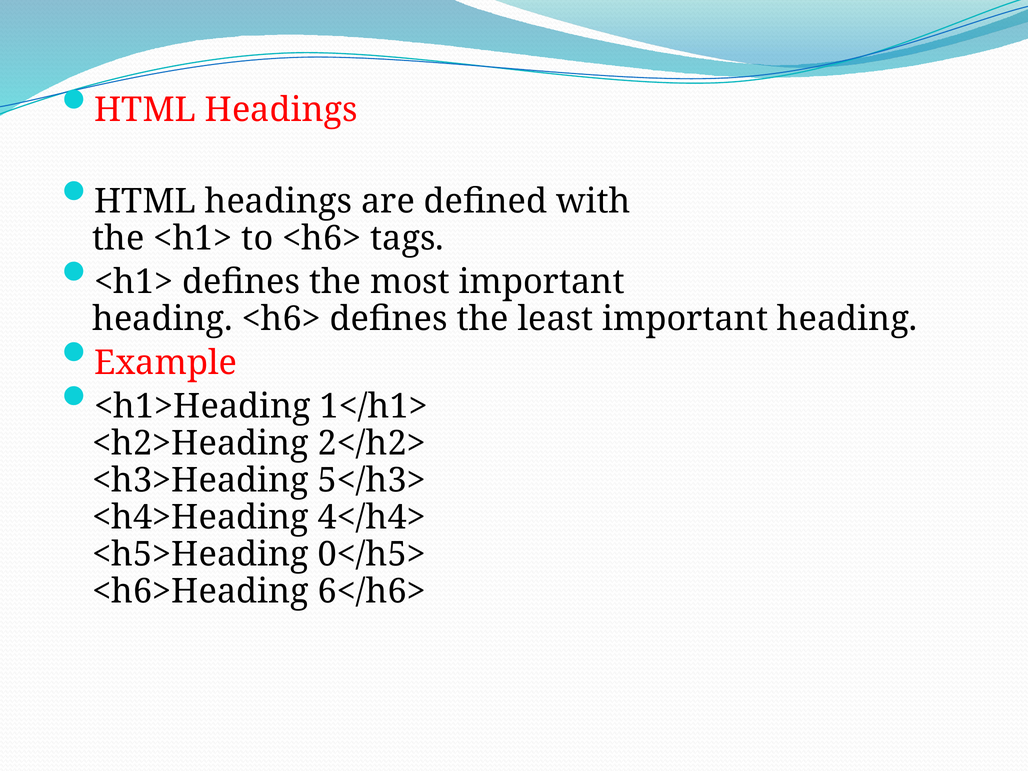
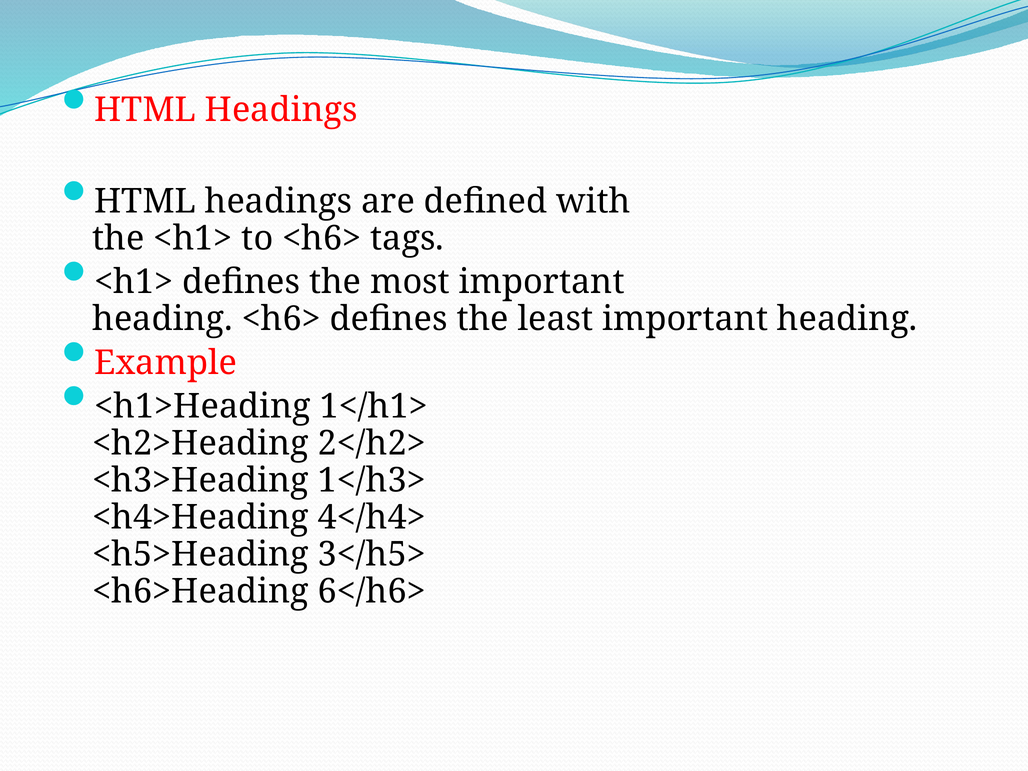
5</h3>: 5</h3> -> 1</h3>
0</h5>: 0</h5> -> 3</h5>
